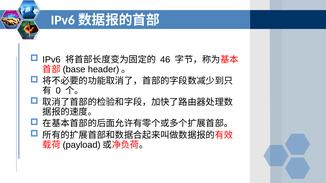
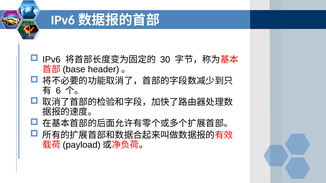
46: 46 -> 30
0: 0 -> 6
